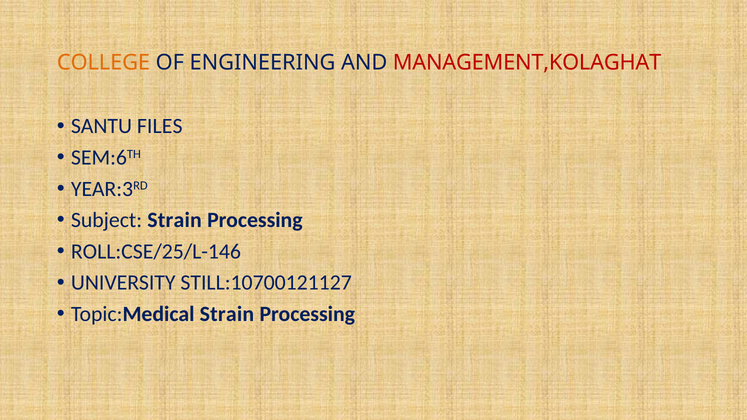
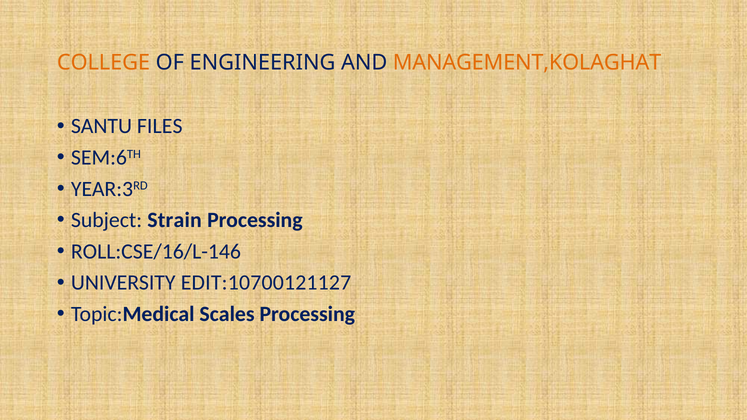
MANAGEMENT,KOLAGHAT colour: red -> orange
ROLL:CSE/25/L-146: ROLL:CSE/25/L-146 -> ROLL:CSE/16/L-146
STILL:10700121127: STILL:10700121127 -> EDIT:10700121127
Topic:Medical Strain: Strain -> Scales
